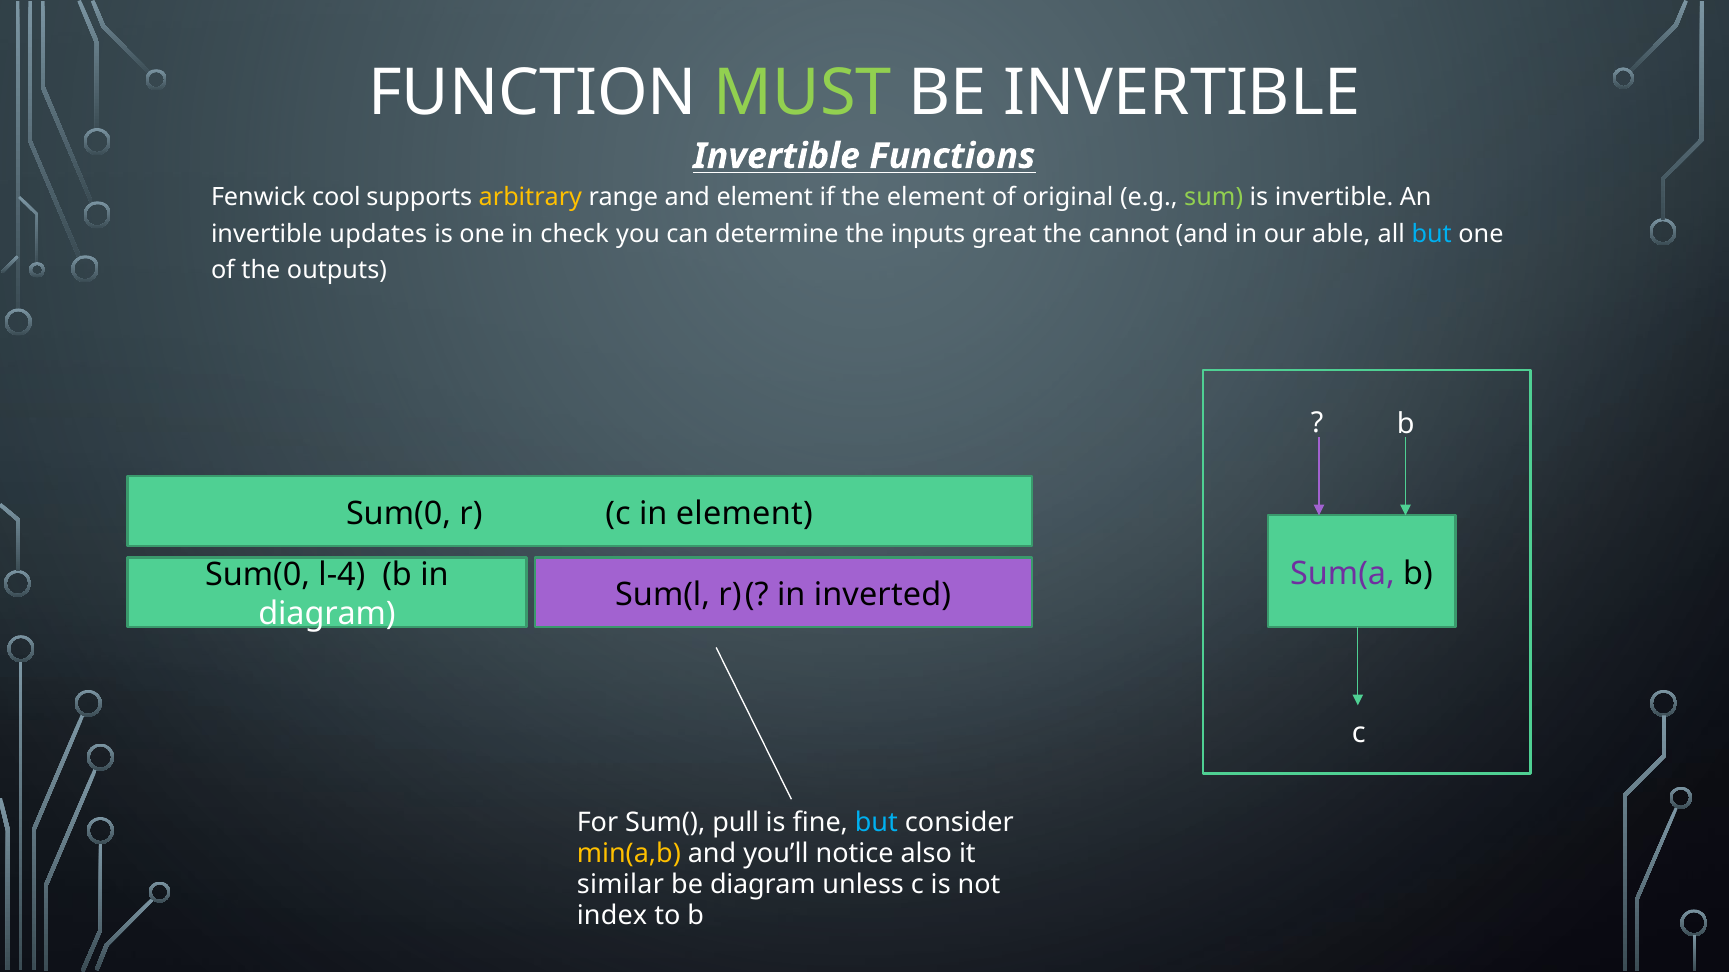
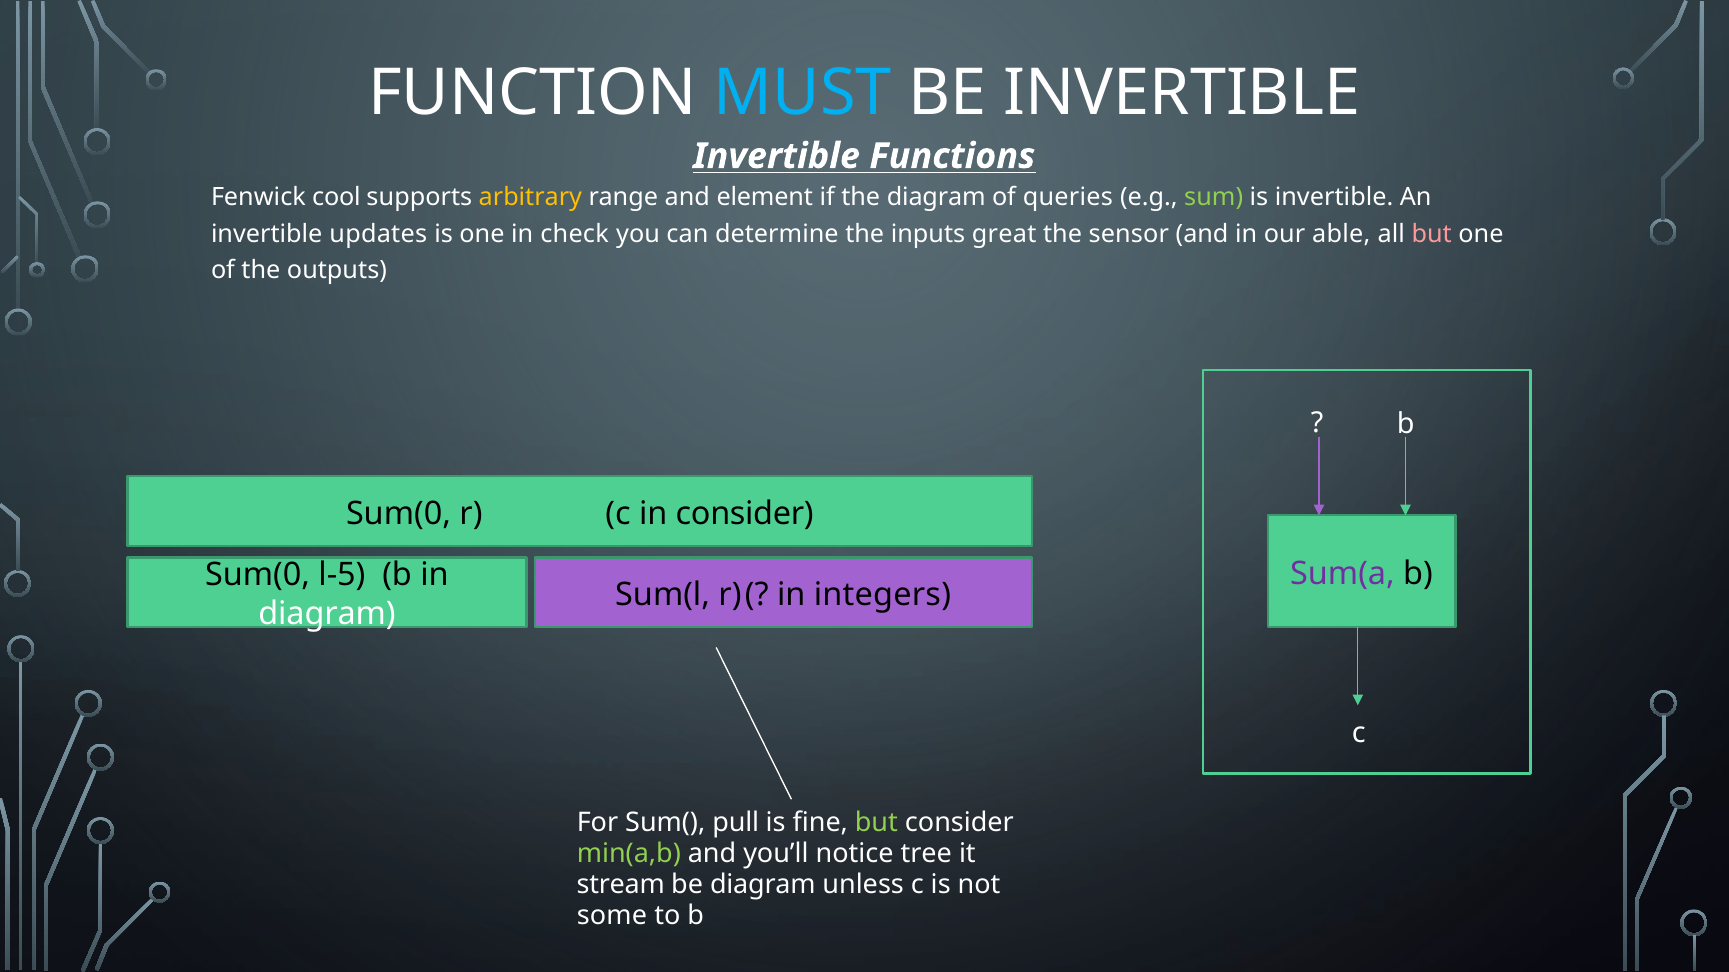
MUST colour: light green -> light blue
the element: element -> diagram
original: original -> queries
cannot: cannot -> sensor
but at (1432, 234) colour: light blue -> pink
in element: element -> consider
l-4: l-4 -> l-5
inverted: inverted -> integers
but at (876, 823) colour: light blue -> light green
min(a,b colour: yellow -> light green
also: also -> tree
similar: similar -> stream
index: index -> some
